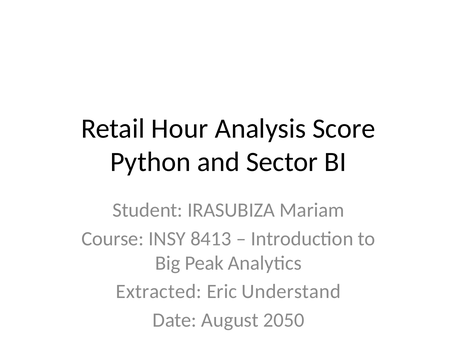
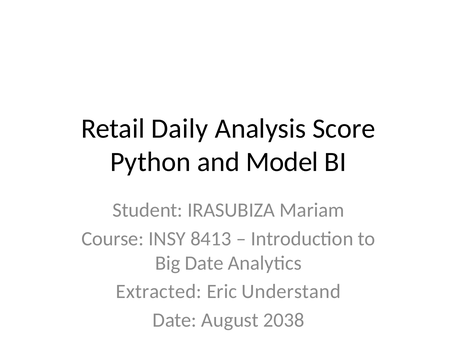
Hour: Hour -> Daily
Sector: Sector -> Model
Big Peak: Peak -> Date
2050: 2050 -> 2038
